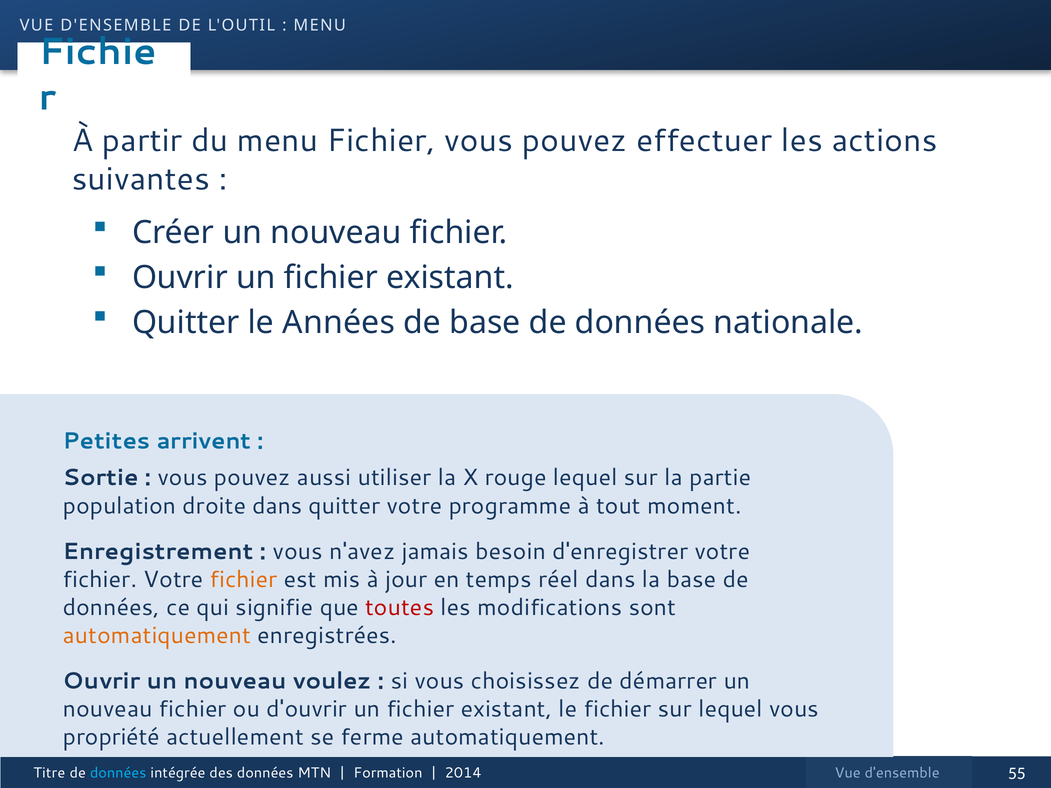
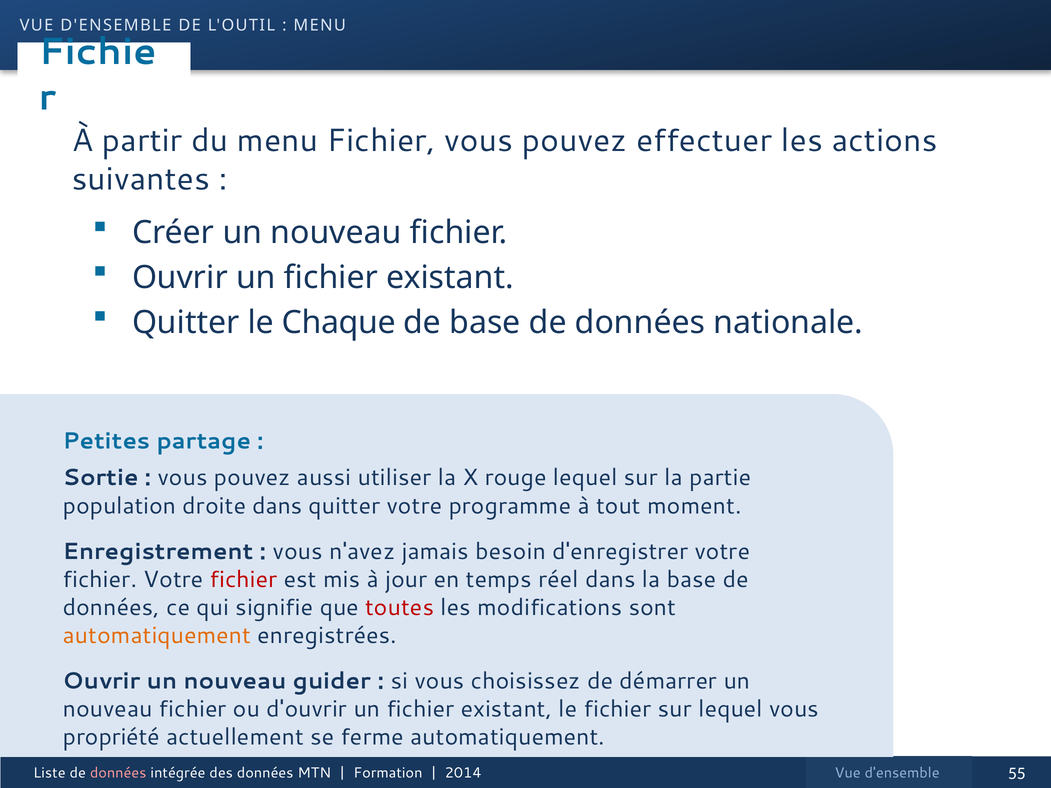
Années: Années -> Chaque
arrivent: arrivent -> partage
fichier at (244, 579) colour: orange -> red
voulez: voulez -> guider
Titre: Titre -> Liste
données at (118, 773) colour: light blue -> pink
